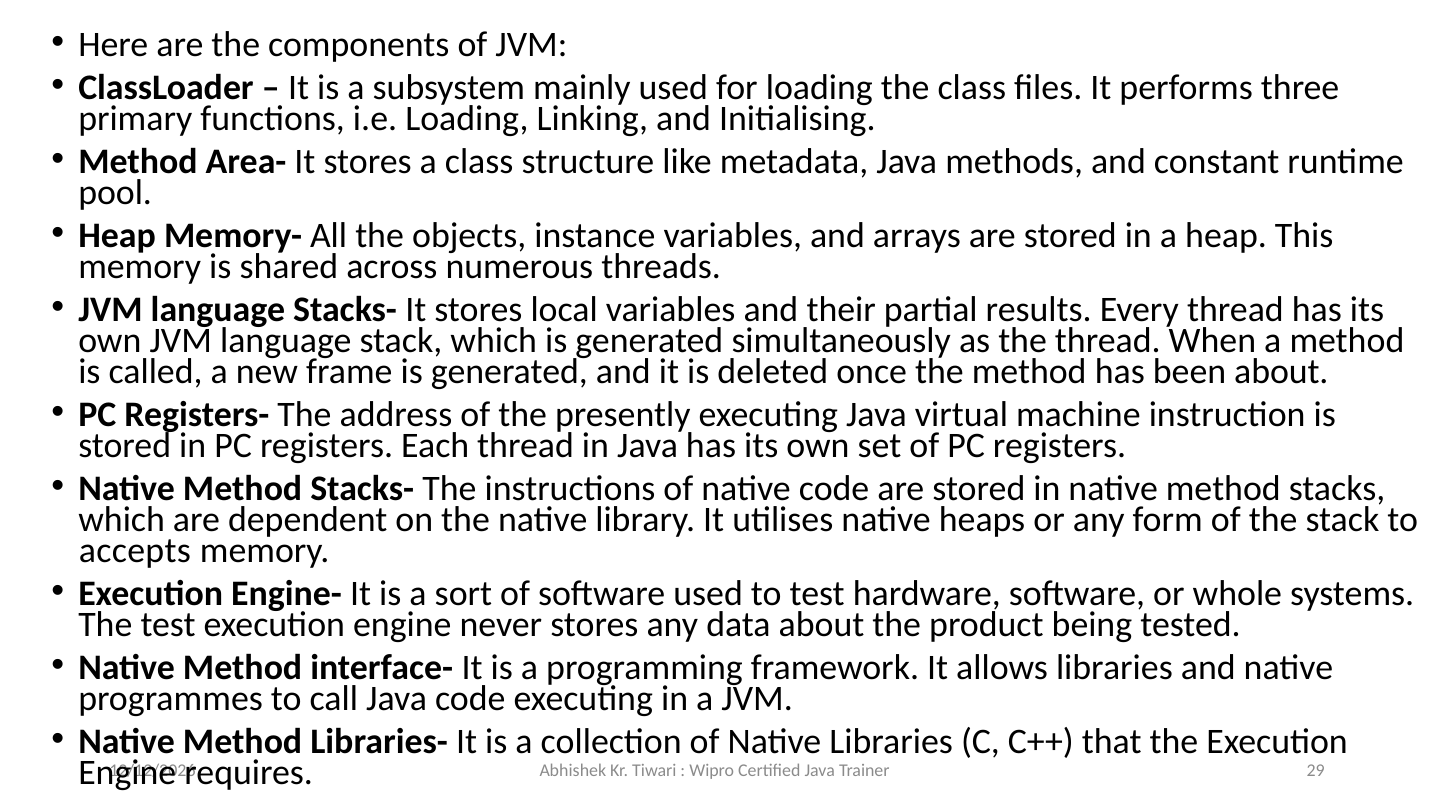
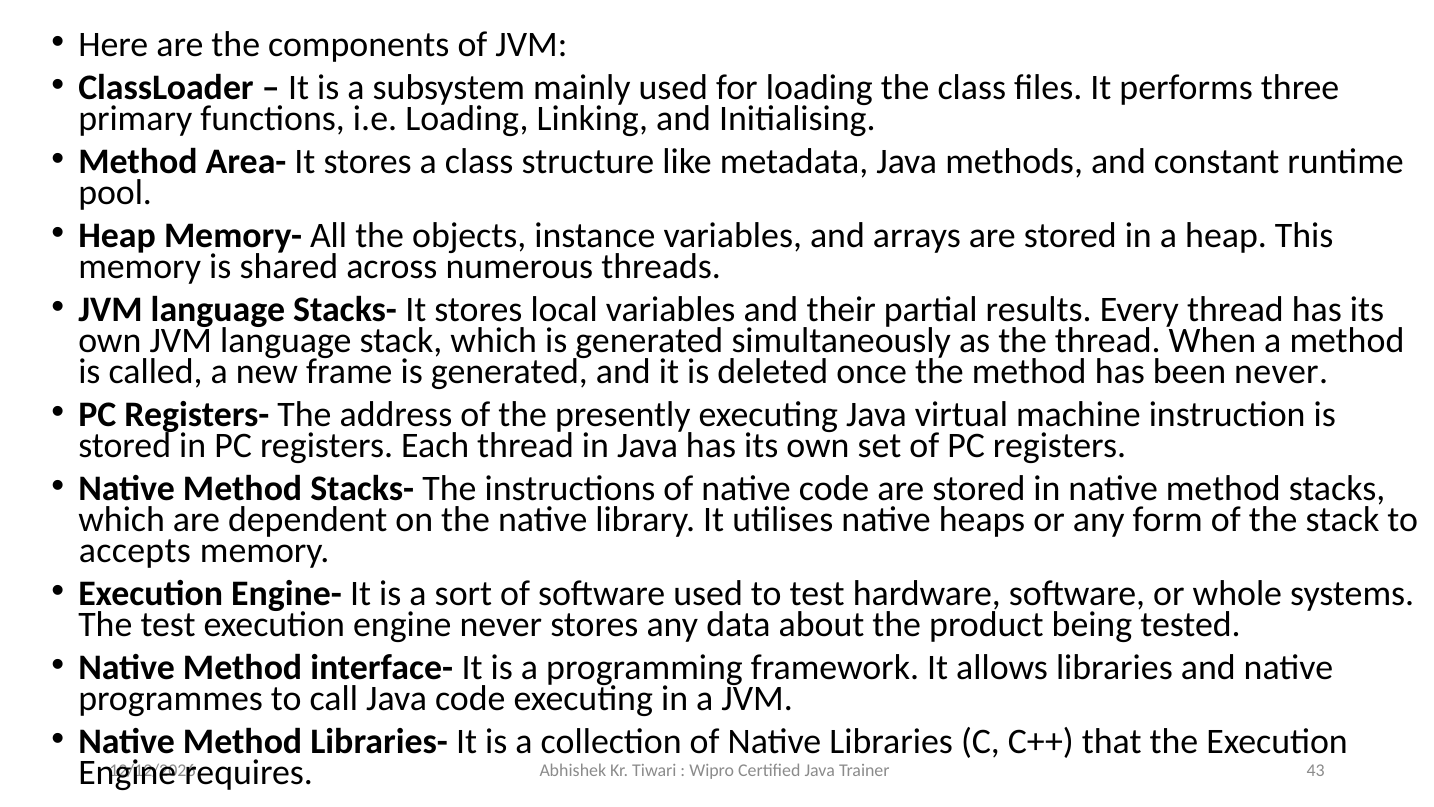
been about: about -> never
29: 29 -> 43
